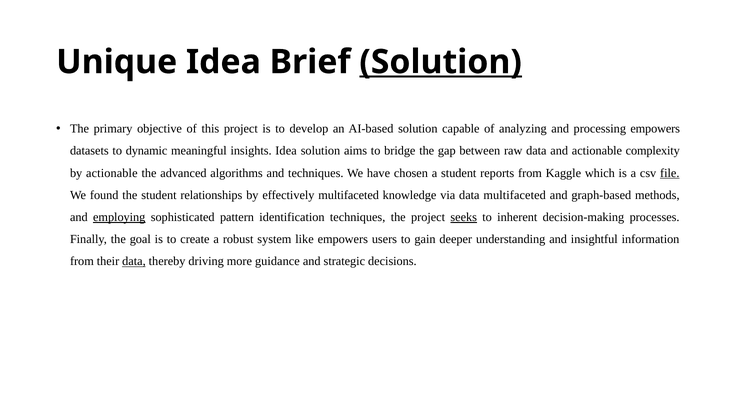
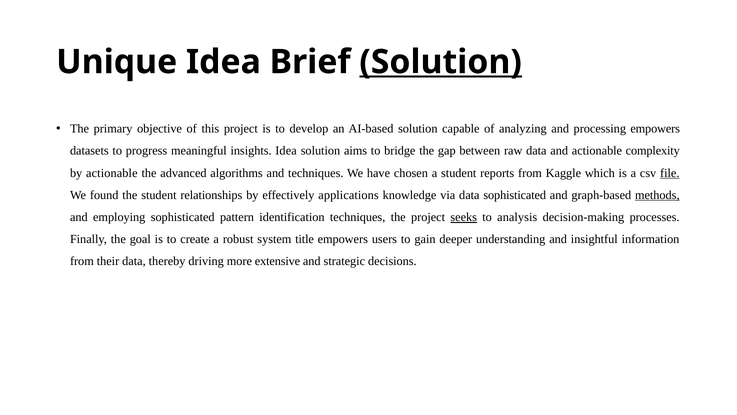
dynamic: dynamic -> progress
effectively multifaceted: multifaceted -> applications
data multifaceted: multifaceted -> sophisticated
methods underline: none -> present
employing underline: present -> none
inherent: inherent -> analysis
like: like -> title
data at (134, 261) underline: present -> none
guidance: guidance -> extensive
